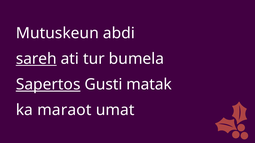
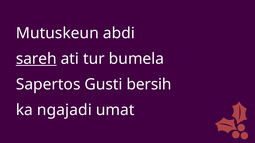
Sapertos underline: present -> none
matak: matak -> bersih
maraot: maraot -> ngajadi
